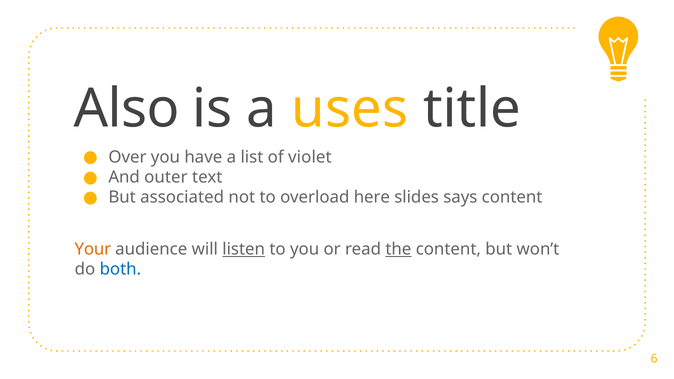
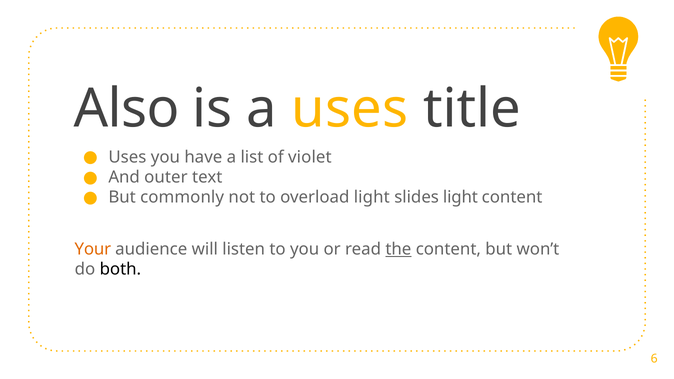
Over at (127, 157): Over -> Uses
associated: associated -> commonly
overload here: here -> light
slides says: says -> light
listen underline: present -> none
both colour: blue -> black
